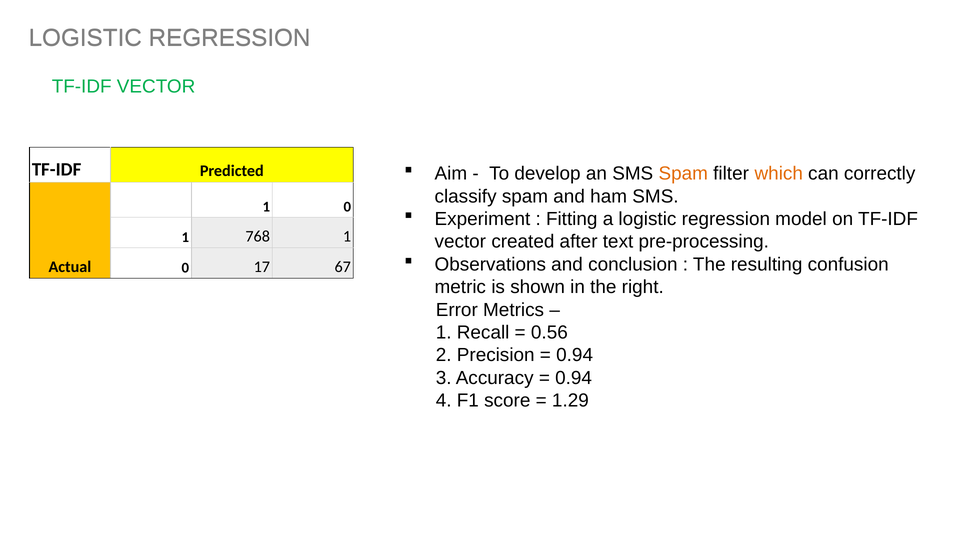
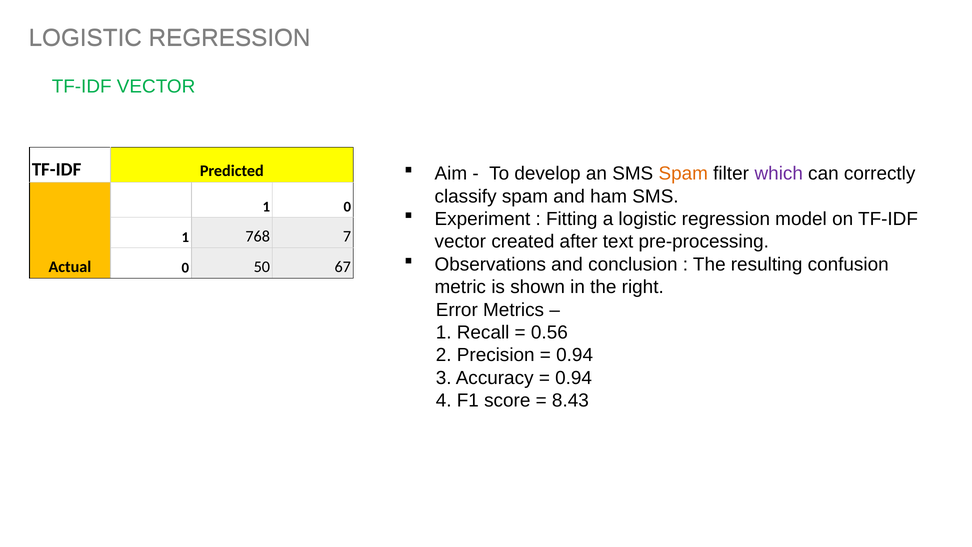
which colour: orange -> purple
768 1: 1 -> 7
17: 17 -> 50
1.29: 1.29 -> 8.43
